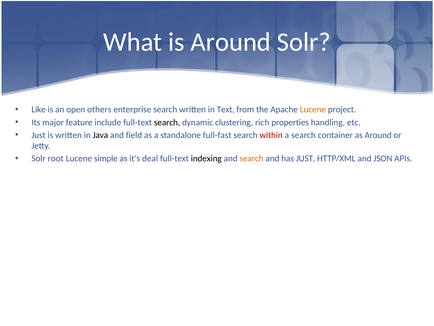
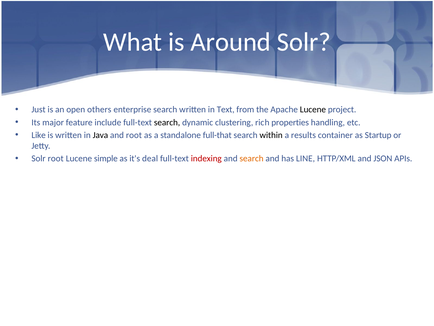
Like: Like -> Just
Lucene at (313, 109) colour: orange -> black
Just at (39, 135): Just -> Like
and field: field -> root
full-fast: full-fast -> full-that
within colour: red -> black
a search: search -> results
as Around: Around -> Startup
indexing colour: black -> red
has JUST: JUST -> LINE
